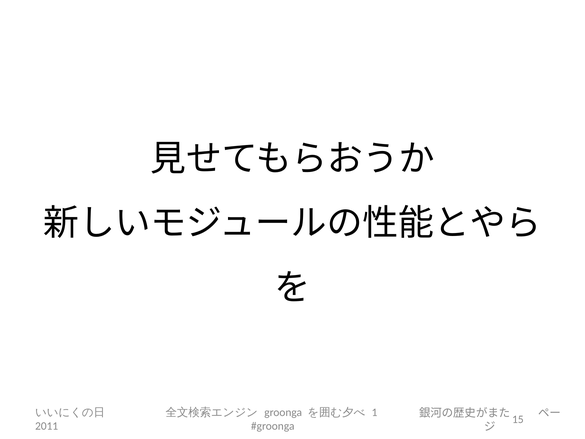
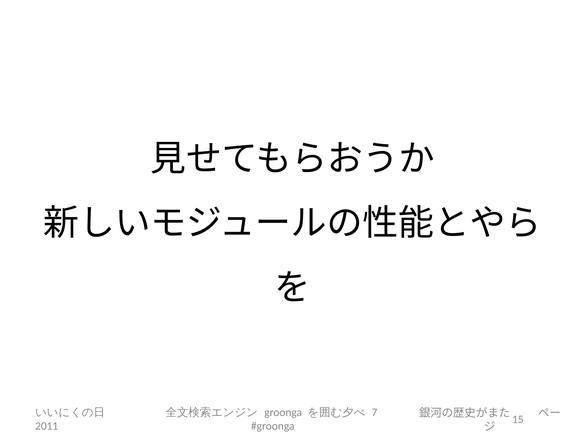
1: 1 -> 7
